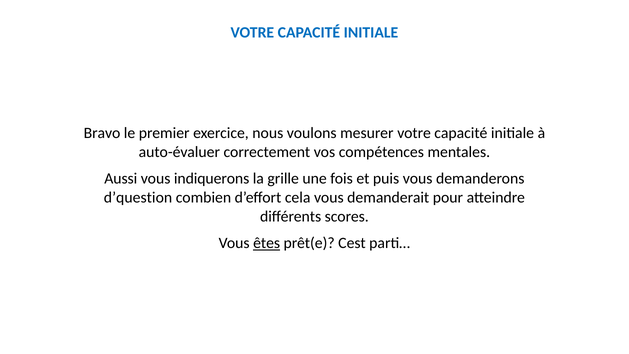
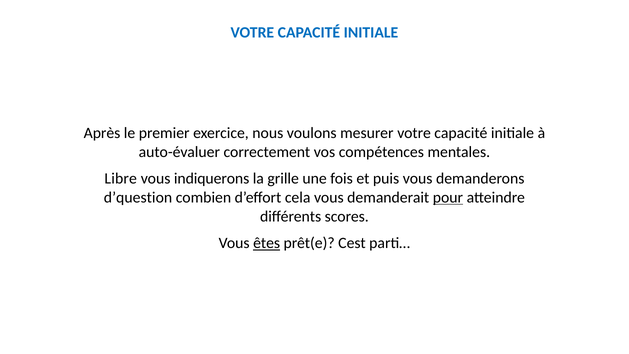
Bravo: Bravo -> Après
Aussi: Aussi -> Libre
pour underline: none -> present
